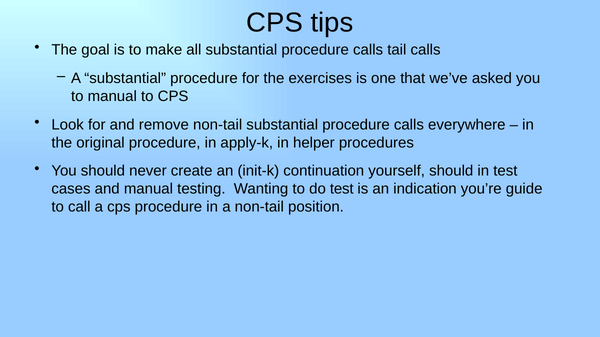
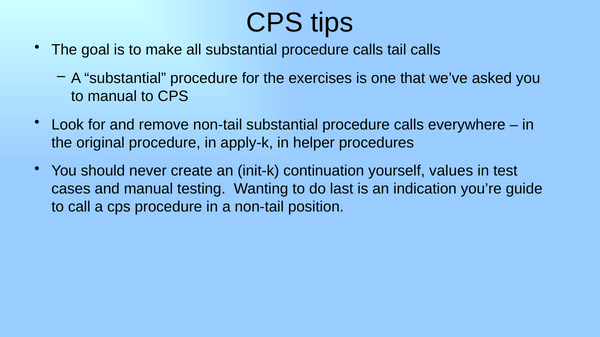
yourself should: should -> values
do test: test -> last
